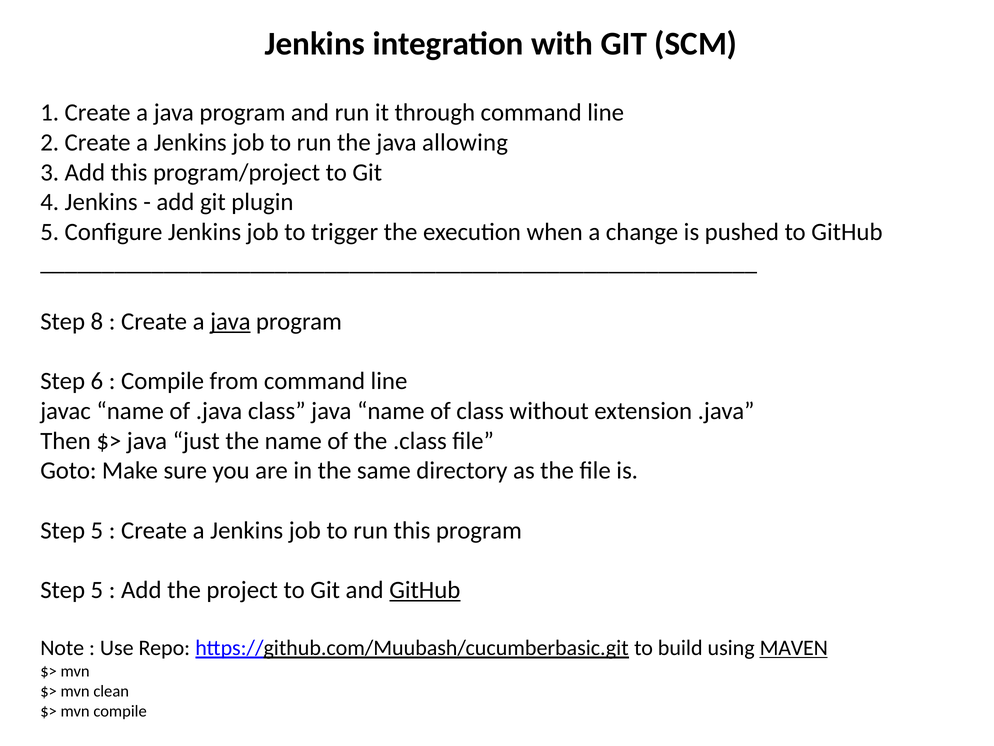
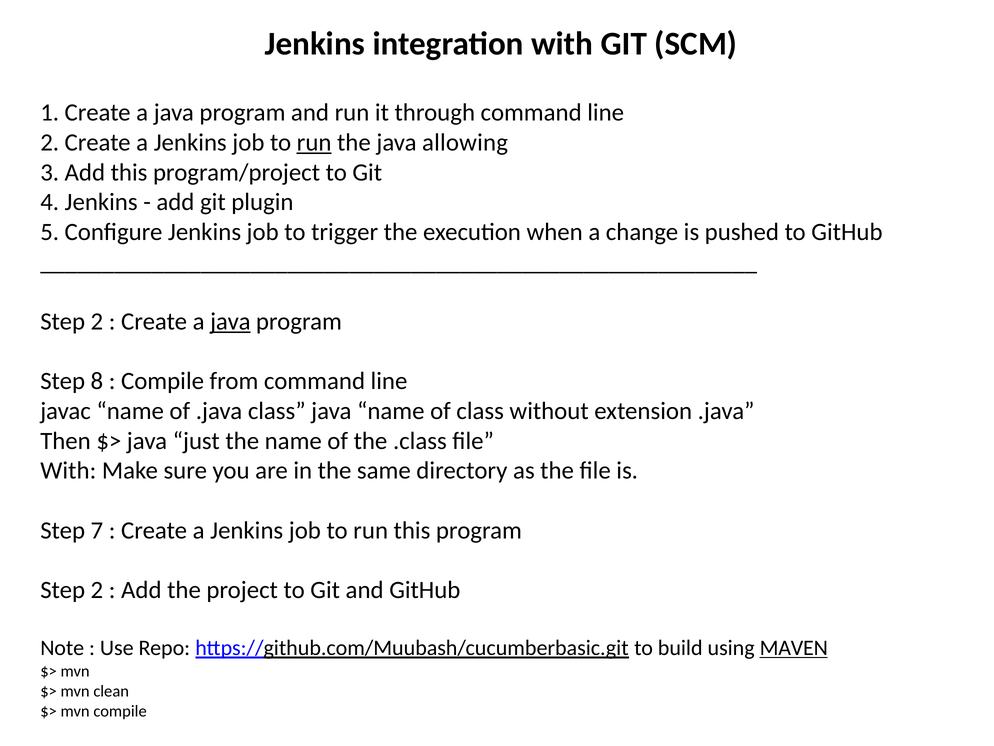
run at (314, 142) underline: none -> present
8 at (97, 321): 8 -> 2
6: 6 -> 8
Goto at (68, 470): Goto -> With
5 at (97, 530): 5 -> 7
5 at (97, 590): 5 -> 2
GitHub at (425, 590) underline: present -> none
